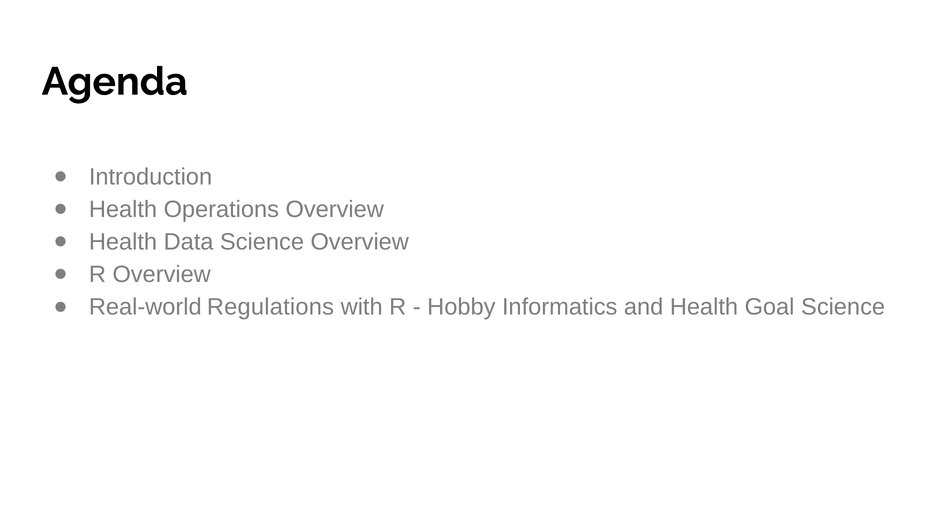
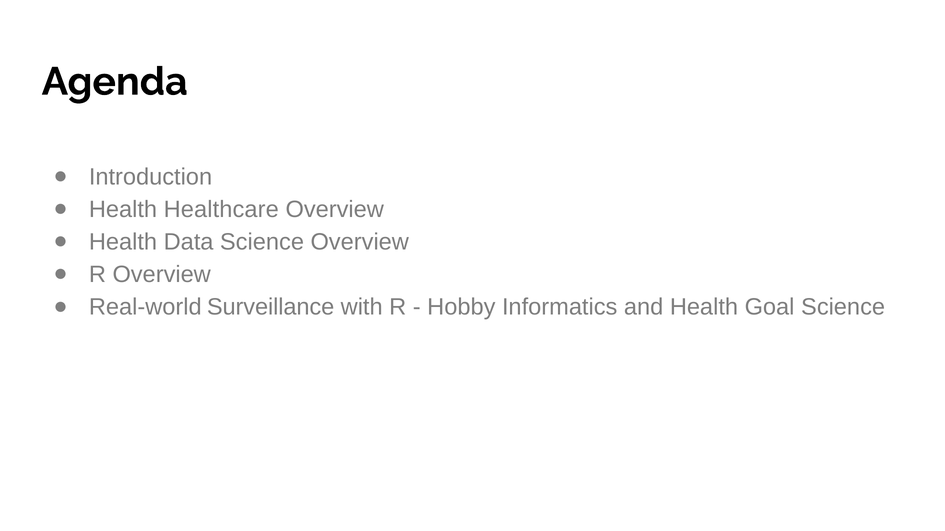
Operations: Operations -> Healthcare
Regulations: Regulations -> Surveillance
